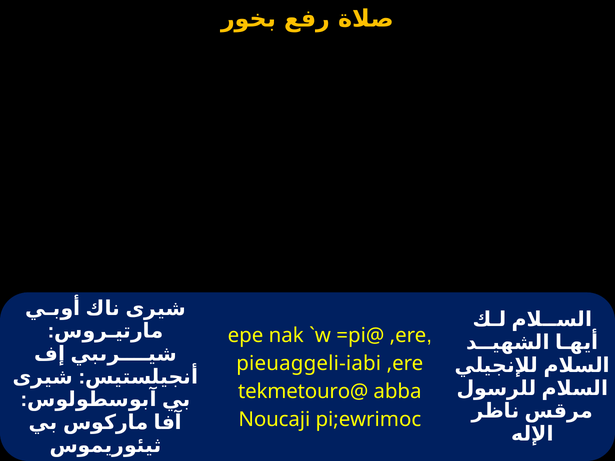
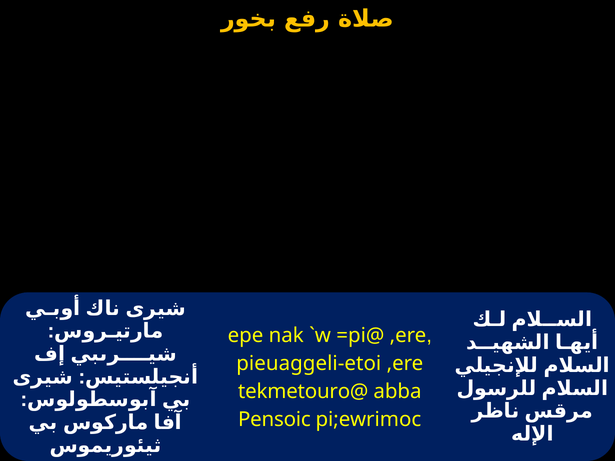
pieuaggeli-iabi: pieuaggeli-iabi -> pieuaggeli-etoi
Noucaji: Noucaji -> Pensoic
